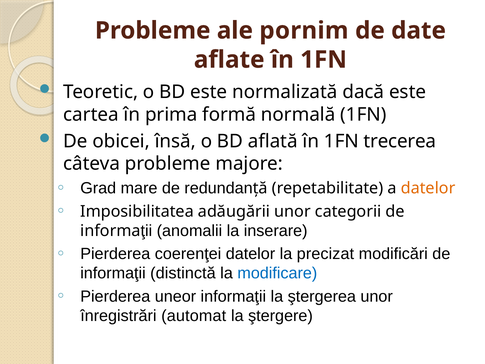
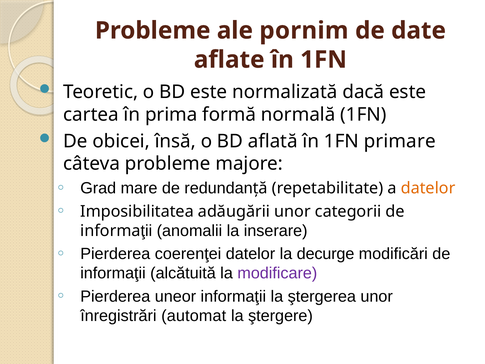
trecerea: trecerea -> primare
precizat: precizat -> decurge
distinctă: distinctă -> alcătuită
modificare colour: blue -> purple
